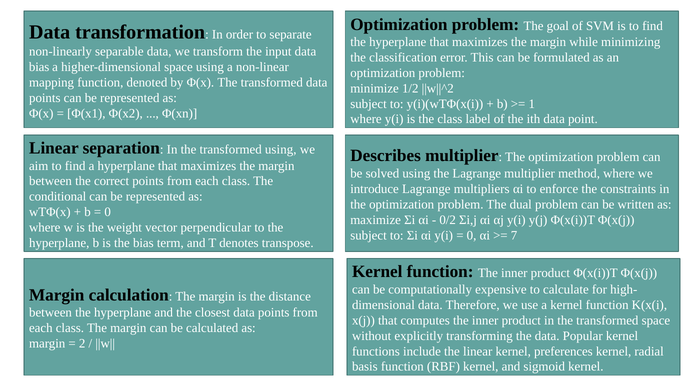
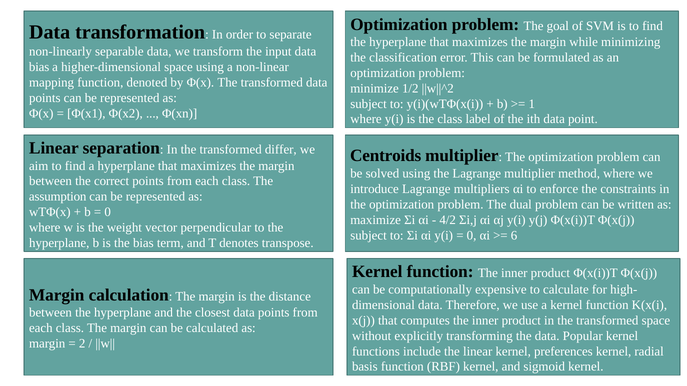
transformed using: using -> differ
Describes: Describes -> Centroids
conditional: conditional -> assumption
0/2: 0/2 -> 4/2
7: 7 -> 6
